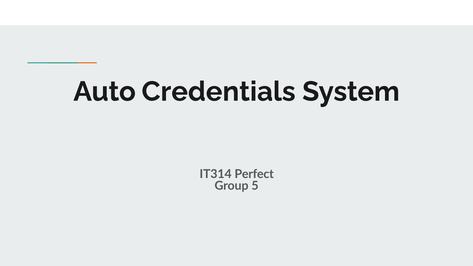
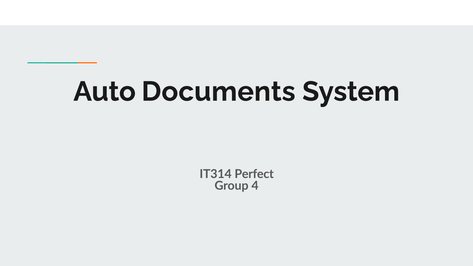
Credentials: Credentials -> Documents
5: 5 -> 4
